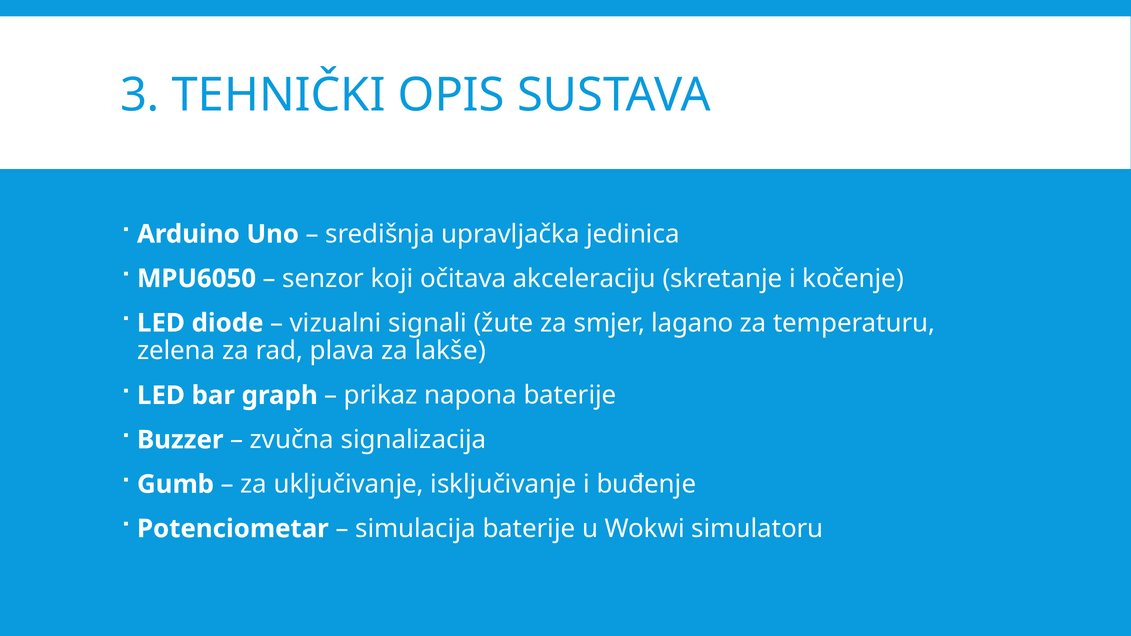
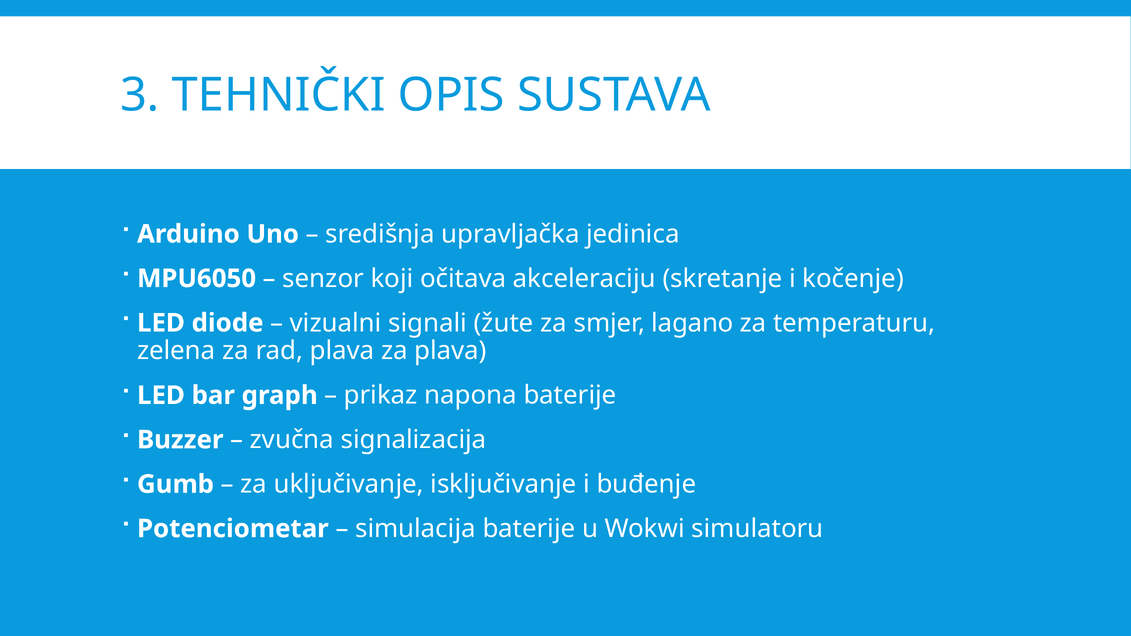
za lakše: lakše -> plava
